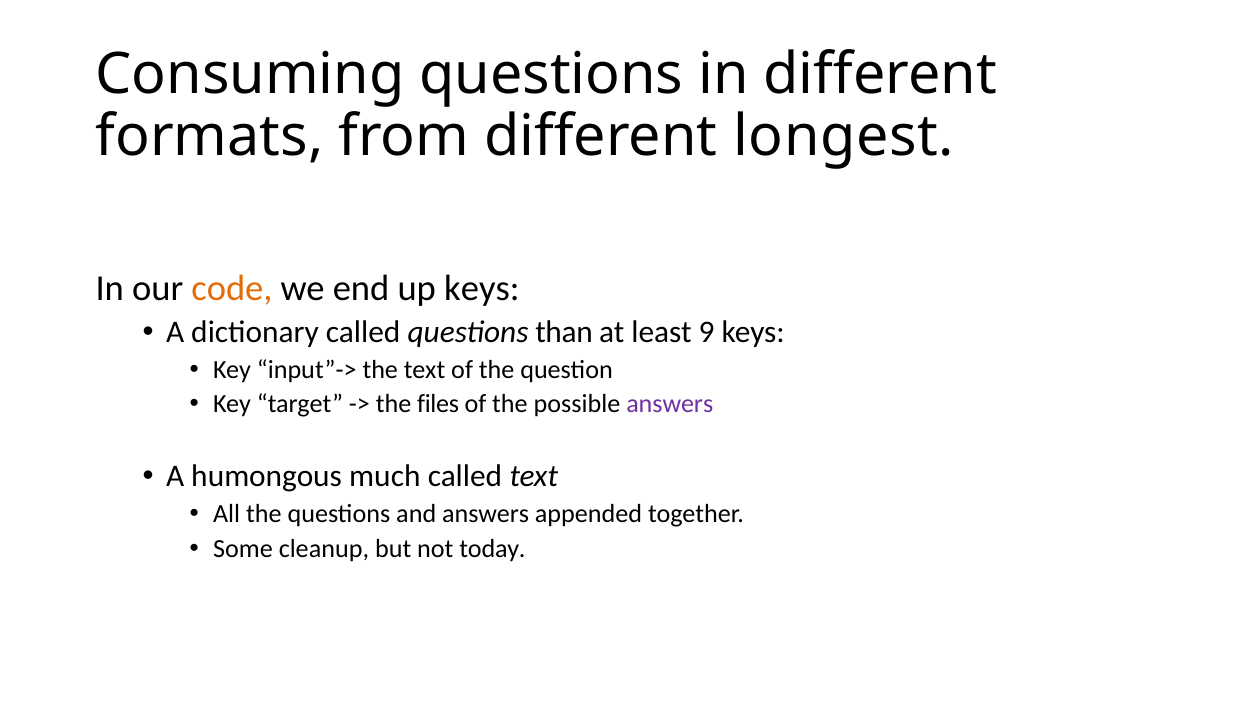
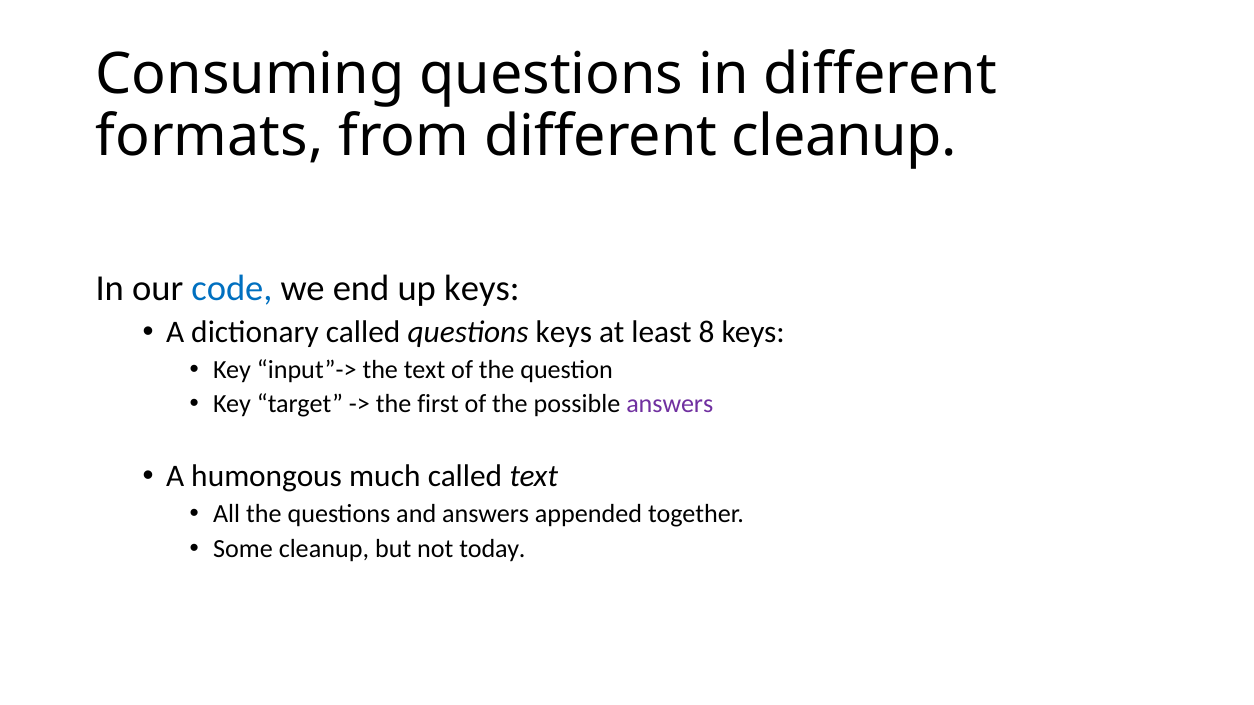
different longest: longest -> cleanup
code colour: orange -> blue
questions than: than -> keys
9: 9 -> 8
files: files -> first
